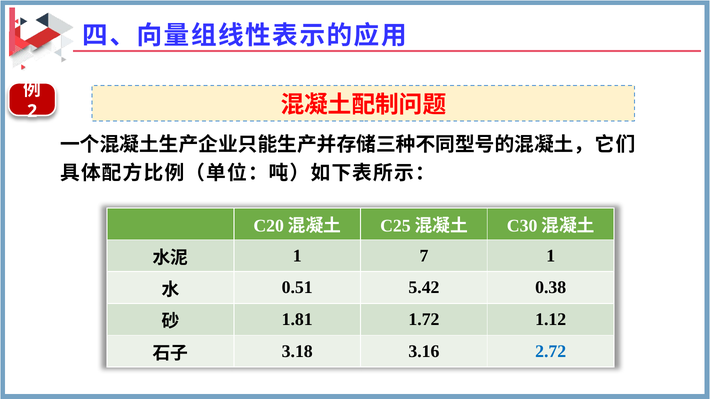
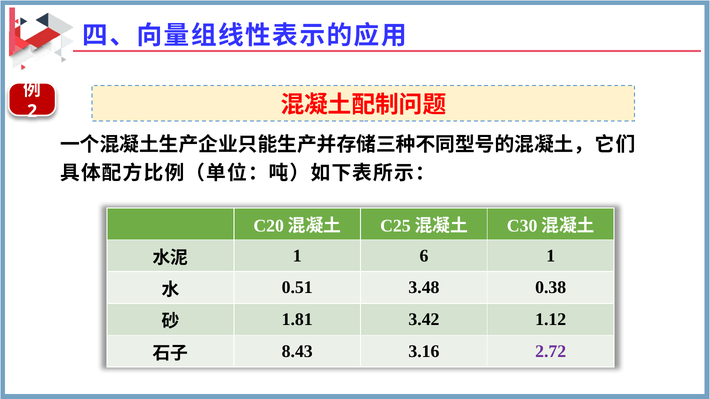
7: 7 -> 6
5.42: 5.42 -> 3.48
1.72: 1.72 -> 3.42
3.18: 3.18 -> 8.43
2.72 colour: blue -> purple
